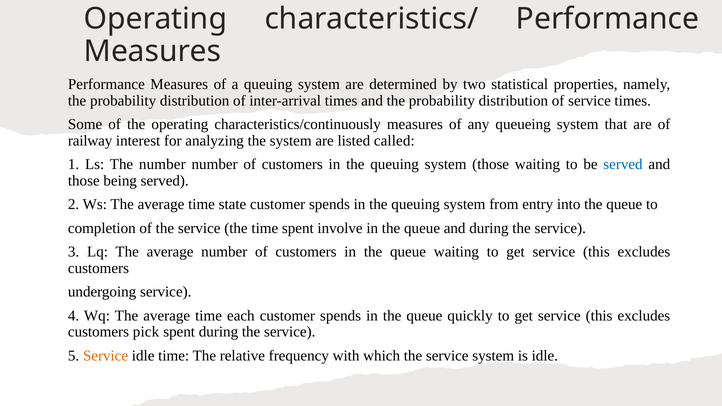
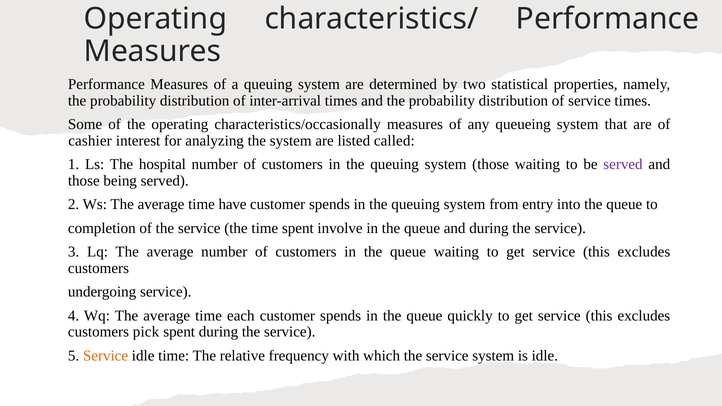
characteristics/continuously: characteristics/continuously -> characteristics/occasionally
railway: railway -> cashier
The number: number -> hospital
served at (623, 165) colour: blue -> purple
state: state -> have
